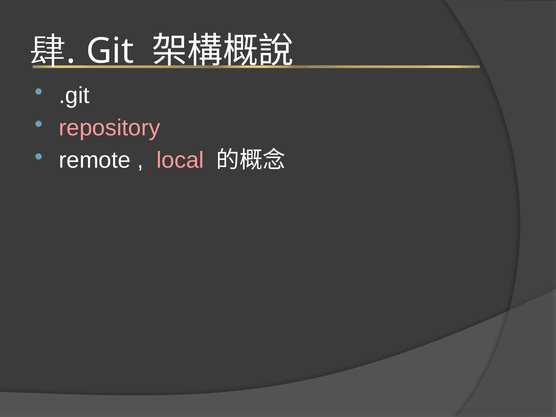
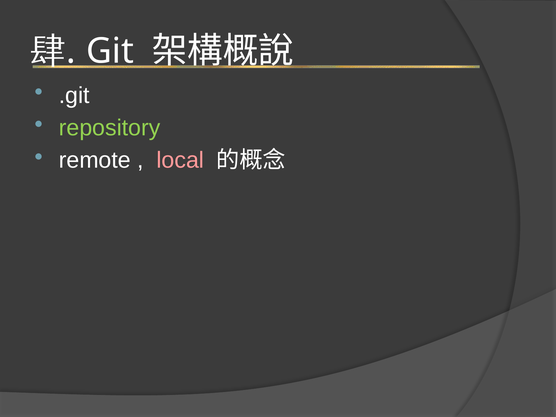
repository colour: pink -> light green
